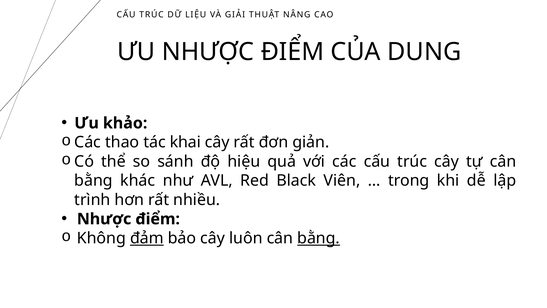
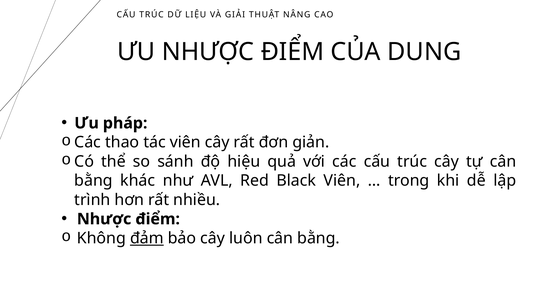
khảo: khảo -> pháp
tác khai: khai -> viên
bằng at (319, 238) underline: present -> none
